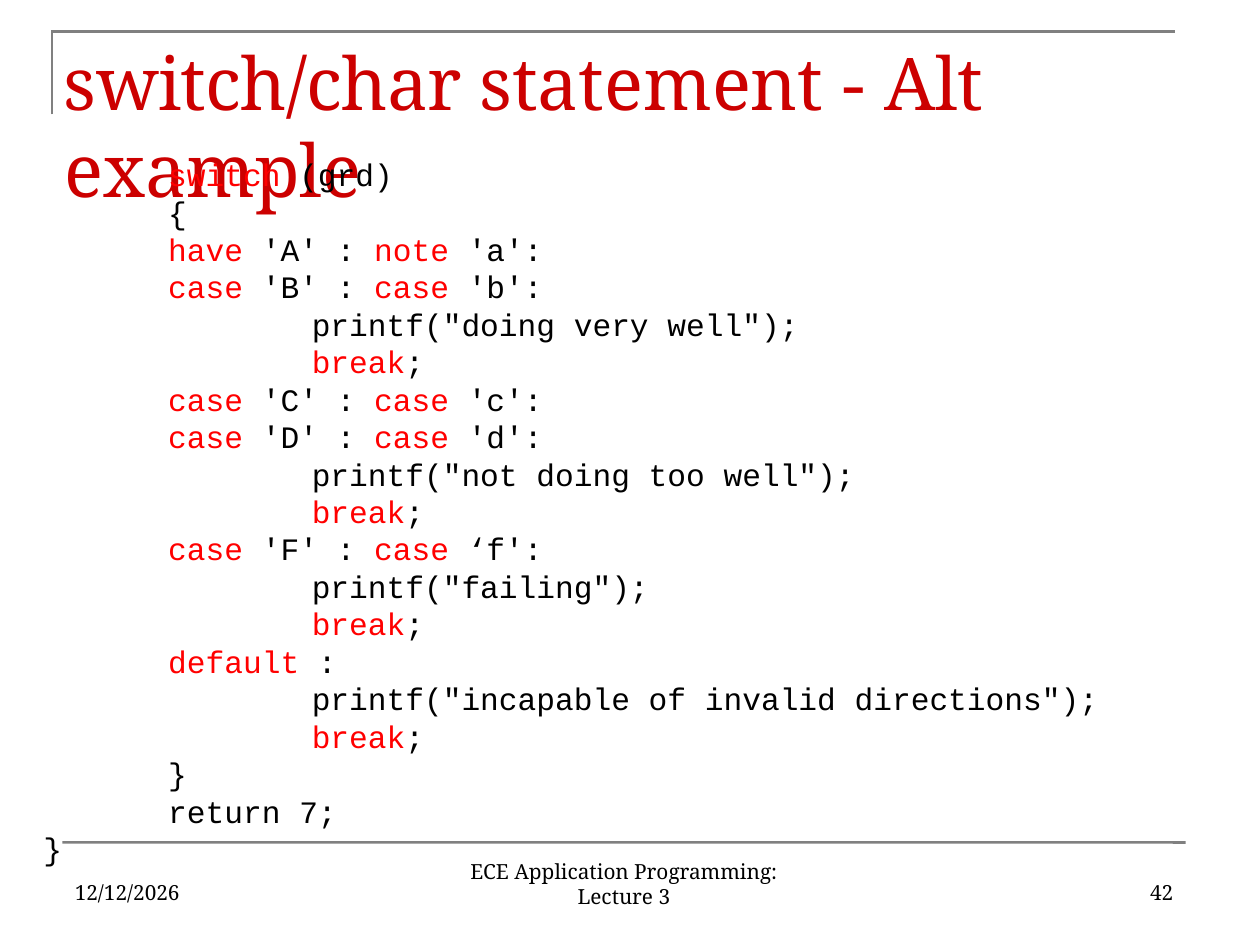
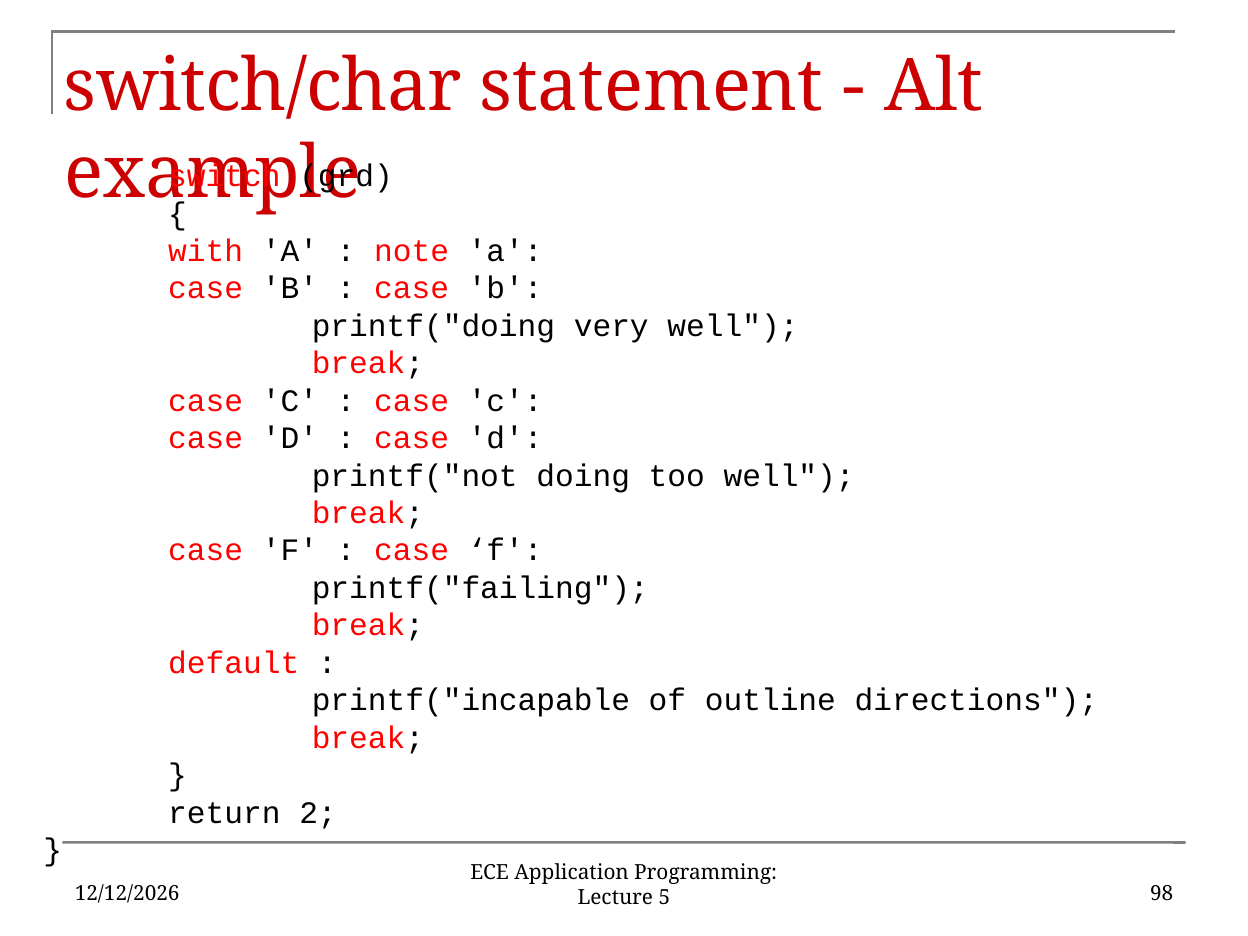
have: have -> with
invalid: invalid -> outline
7: 7 -> 2
42: 42 -> 98
3: 3 -> 5
